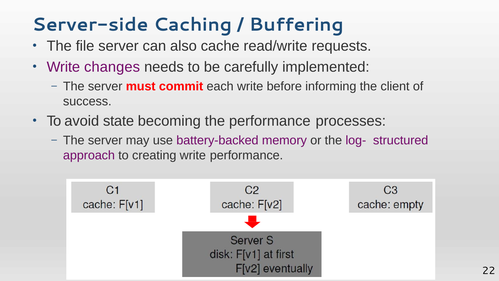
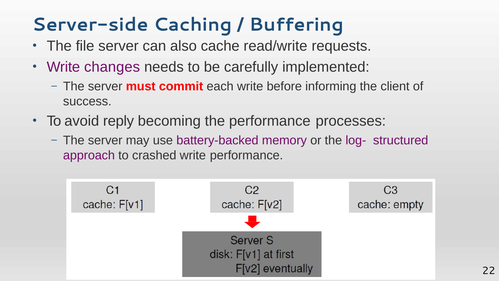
state: state -> reply
creating: creating -> crashed
